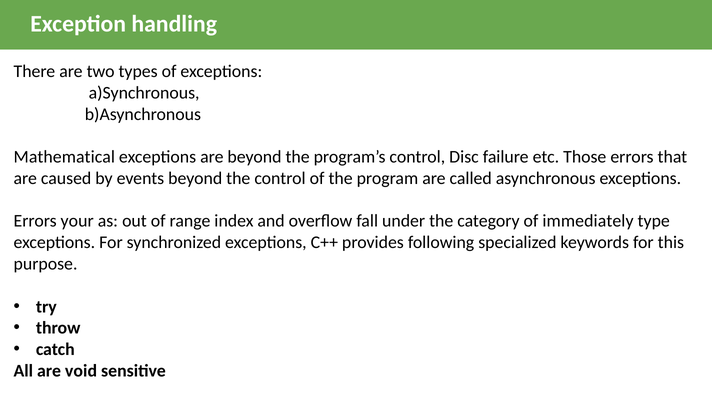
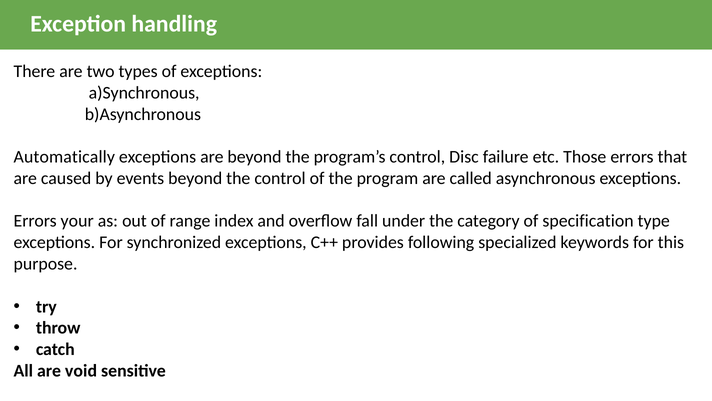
Mathematical: Mathematical -> Automatically
immediately: immediately -> specification
